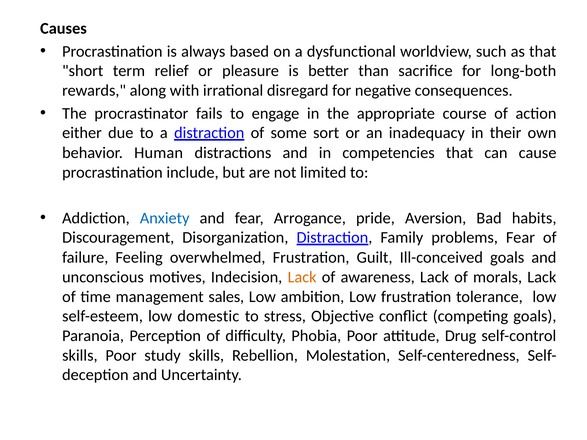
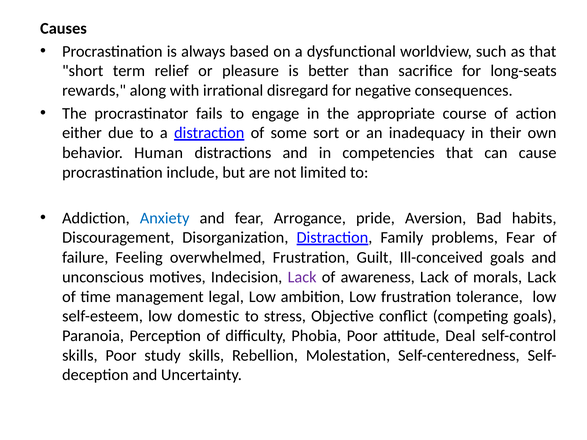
long-both: long-both -> long-seats
Lack at (302, 277) colour: orange -> purple
sales: sales -> legal
Drug: Drug -> Deal
